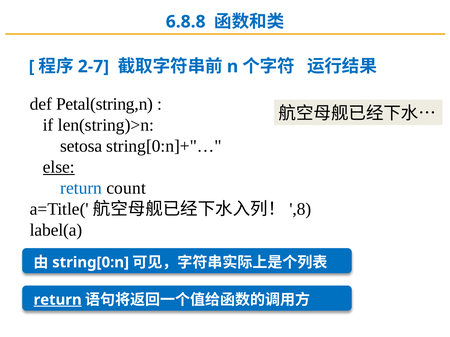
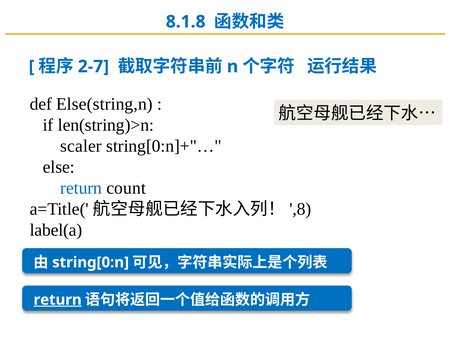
6.8.8: 6.8.8 -> 8.1.8
Petal(string,n: Petal(string,n -> Else(string,n
setosa: setosa -> scaler
else underline: present -> none
